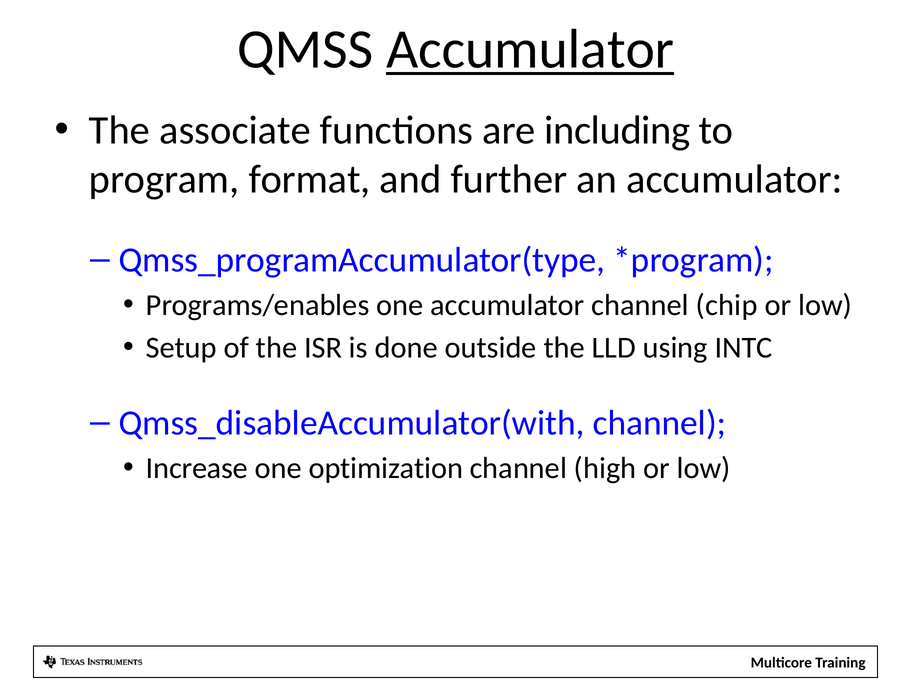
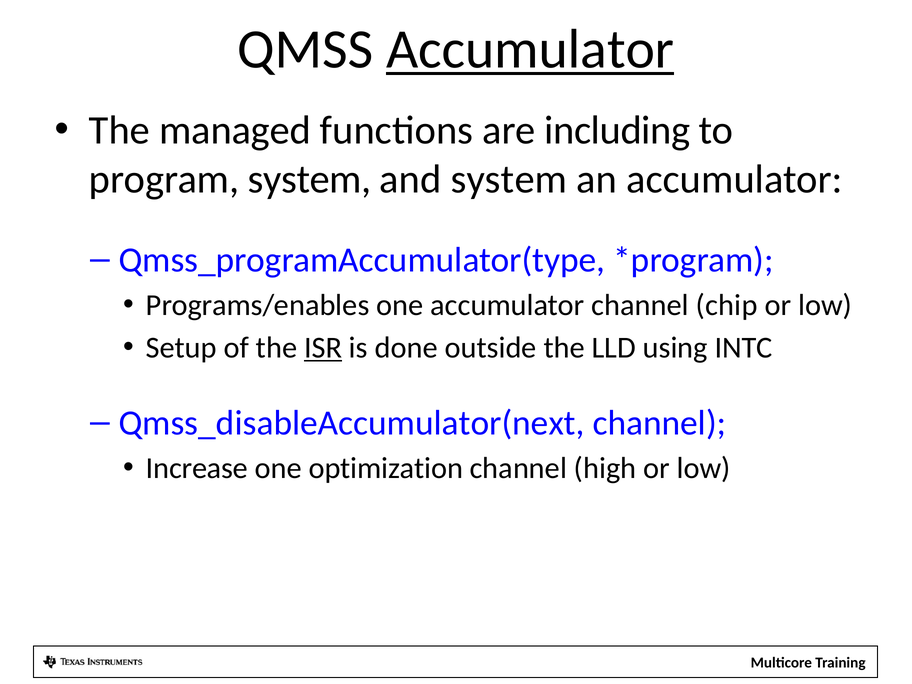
associate: associate -> managed
program format: format -> system
and further: further -> system
ISR underline: none -> present
Qmss_disableAccumulator(with: Qmss_disableAccumulator(with -> Qmss_disableAccumulator(next
